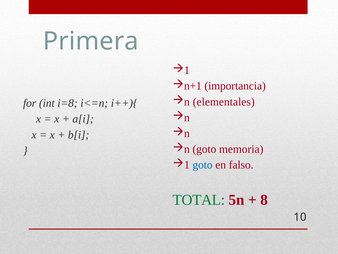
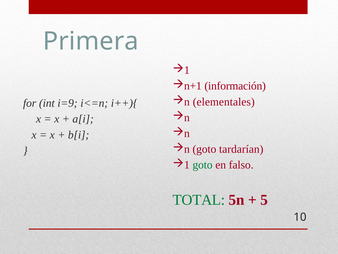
importancia: importancia -> información
i=8: i=8 -> i=9
memoria: memoria -> tardarían
goto at (203, 165) colour: blue -> green
8: 8 -> 5
